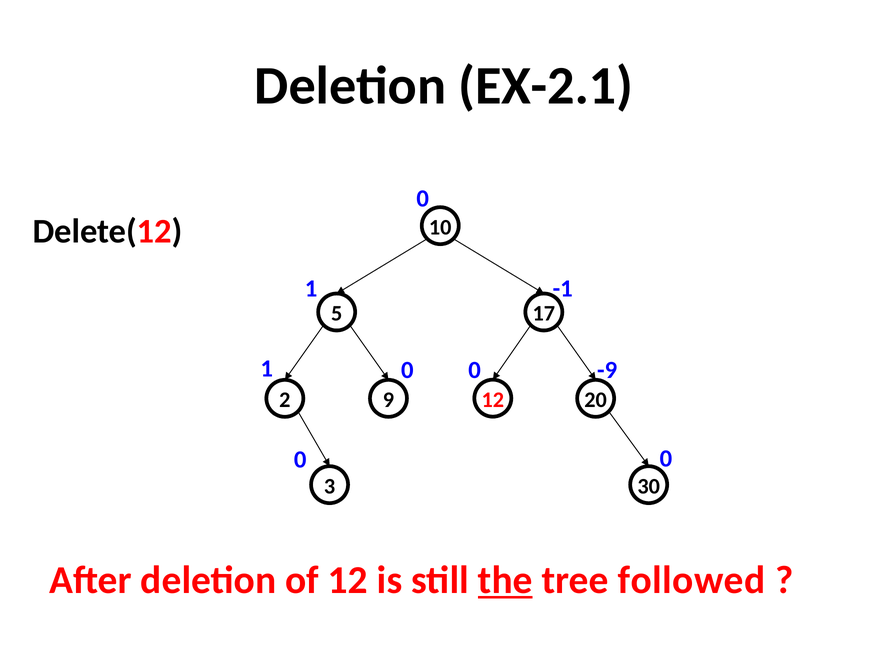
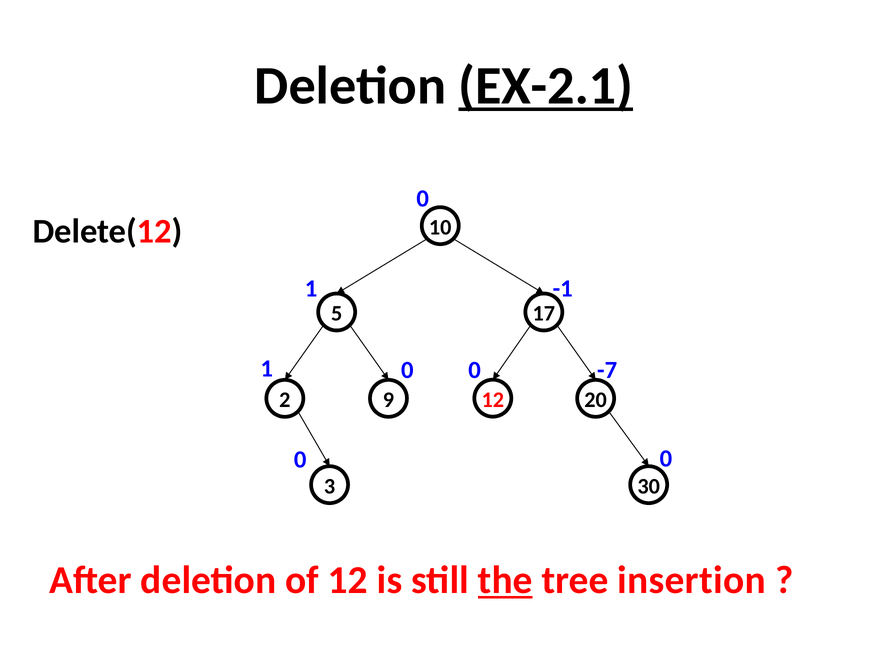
EX-2.1 underline: none -> present
-9: -9 -> -7
followed: followed -> insertion
